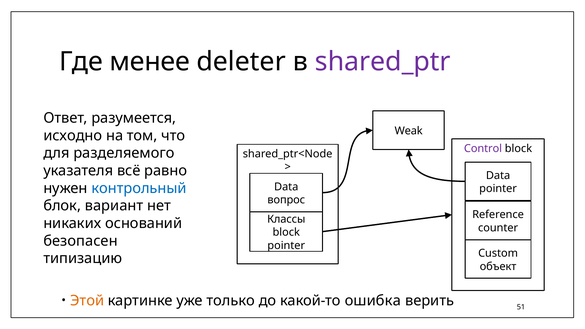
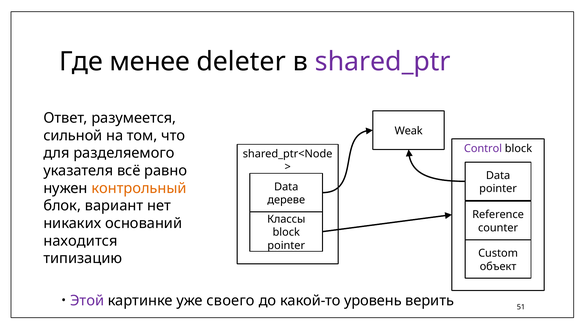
исходно: исходно -> сильной
контрольный colour: blue -> orange
вопрос: вопрос -> дереве
безопасен: безопасен -> находится
Этой colour: orange -> purple
только: только -> своего
ошибка: ошибка -> уровень
